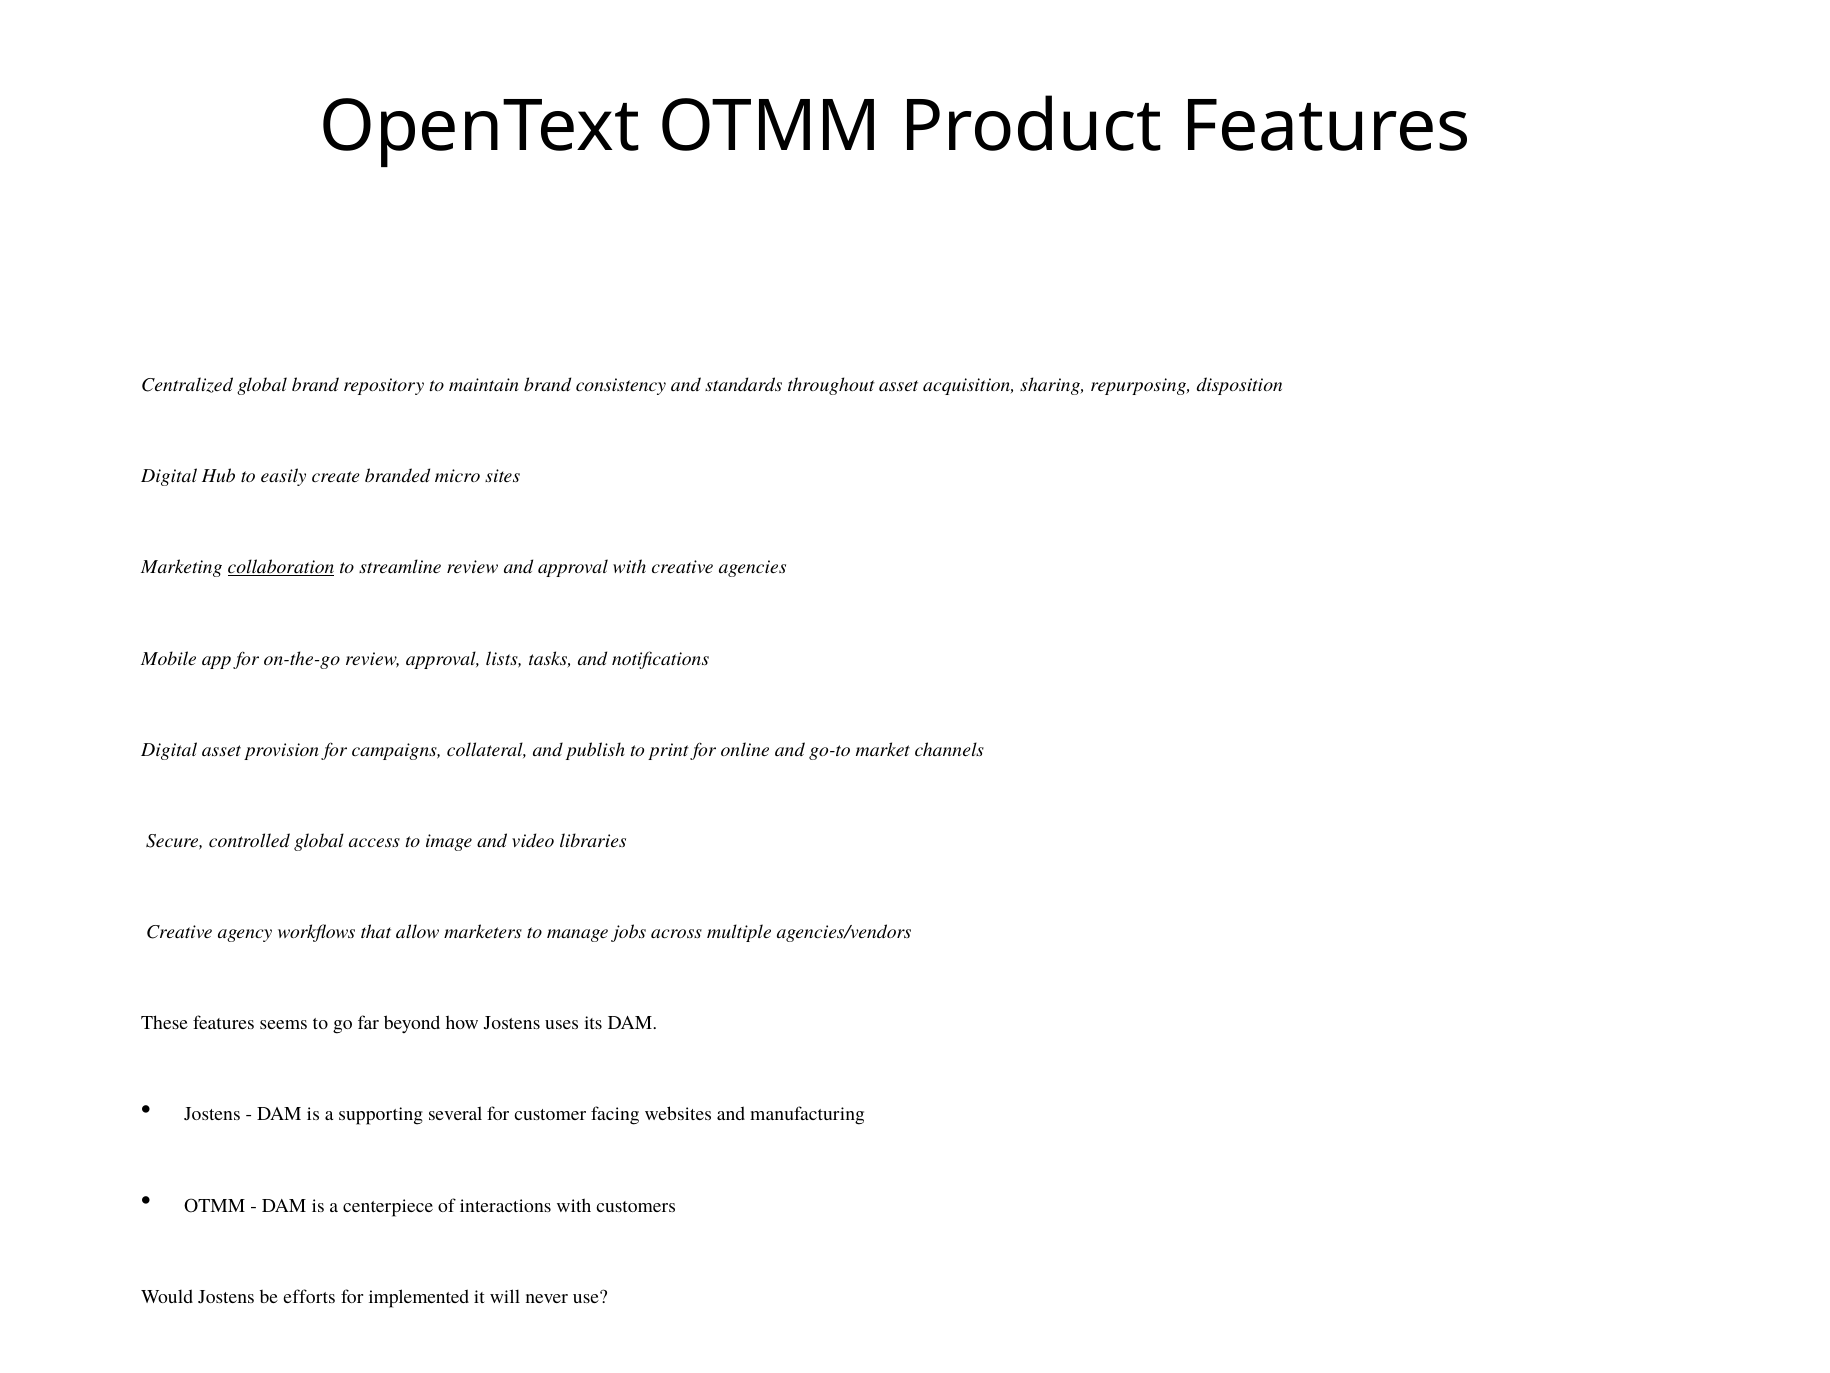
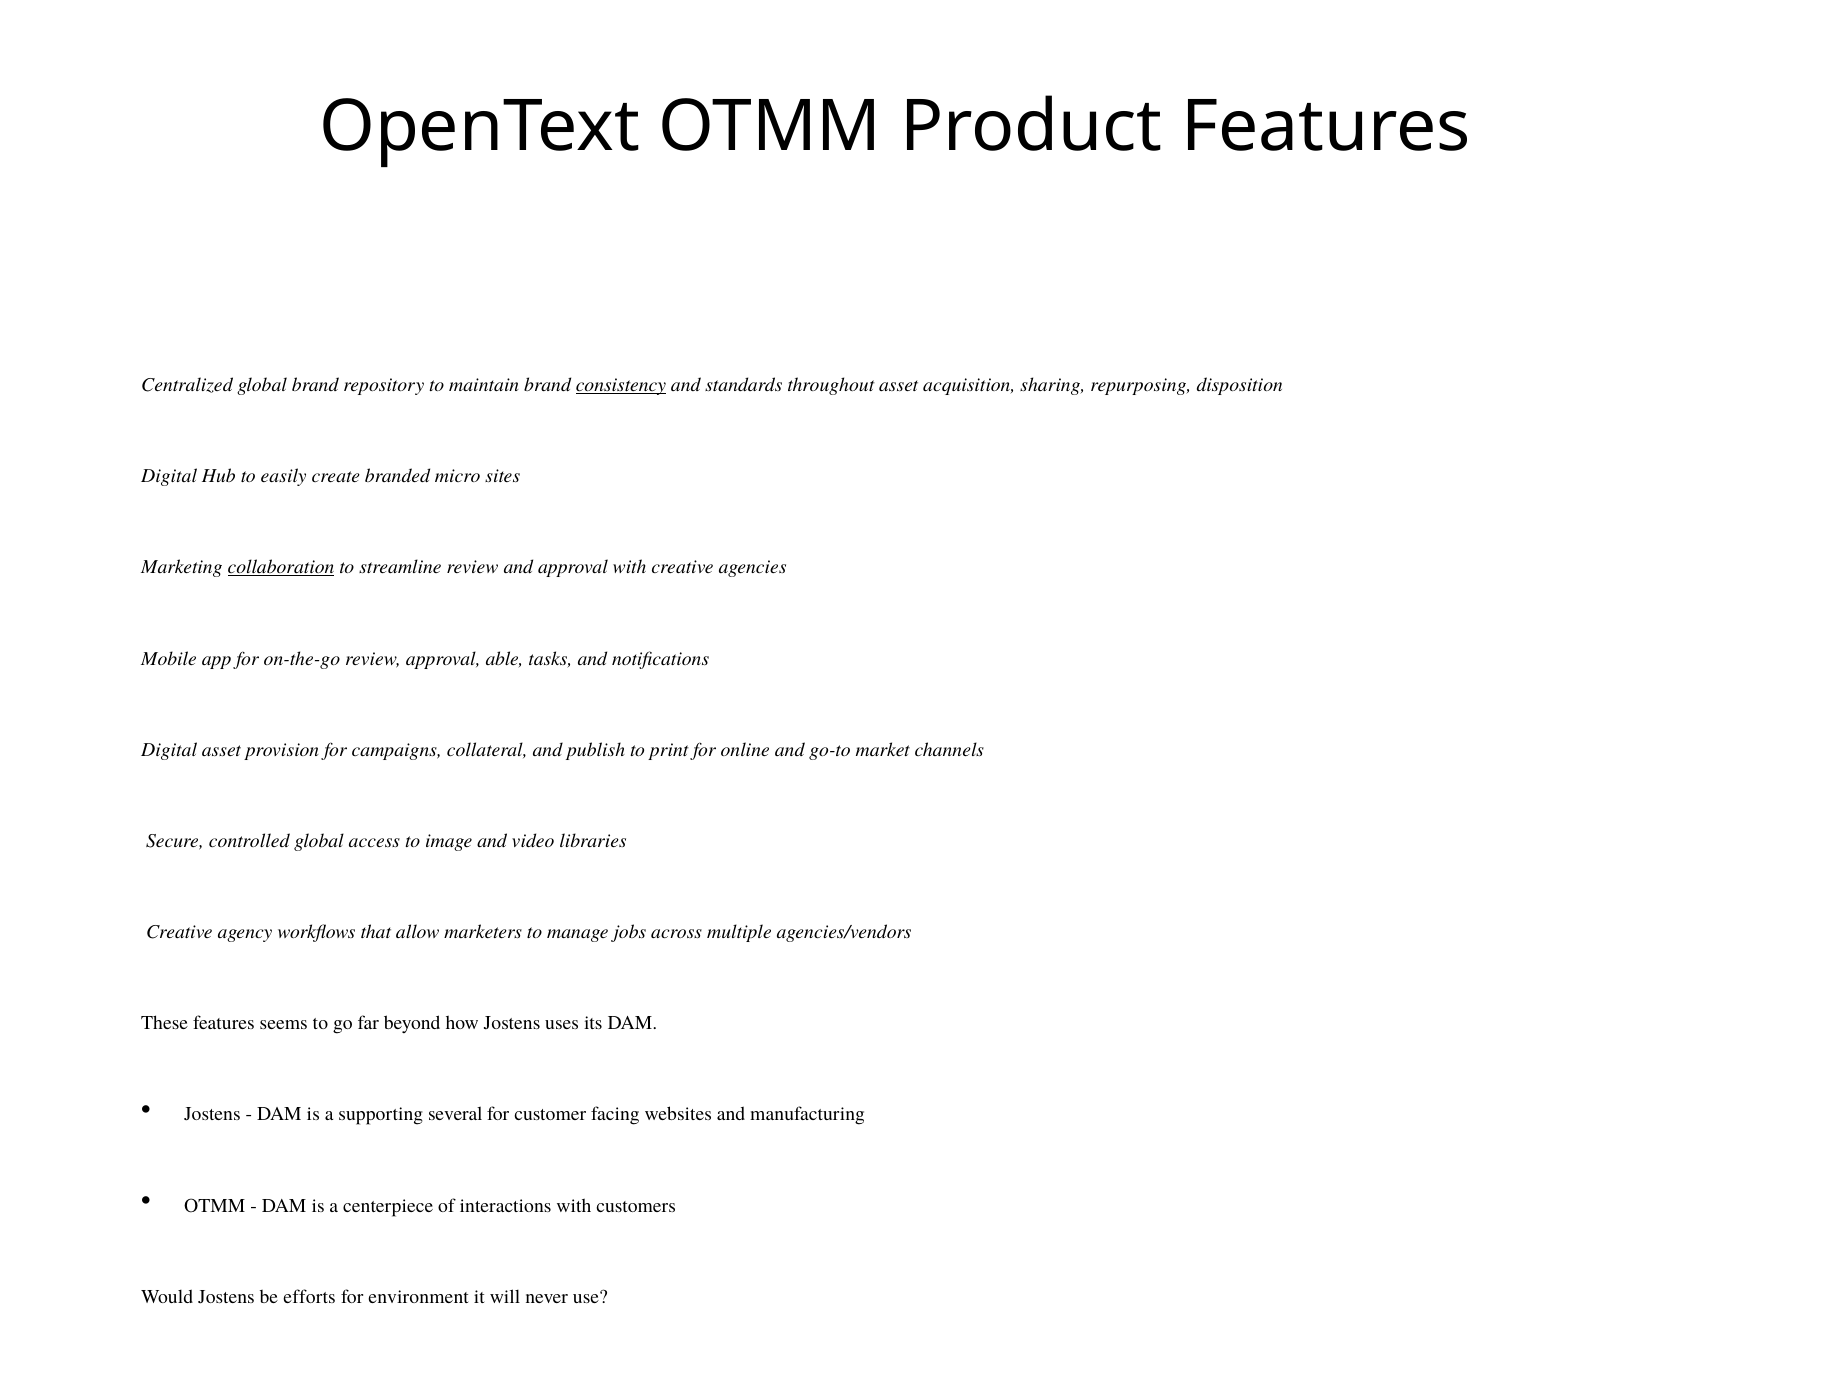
consistency underline: none -> present
lists: lists -> able
implemented: implemented -> environment
